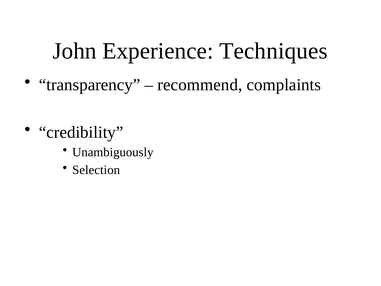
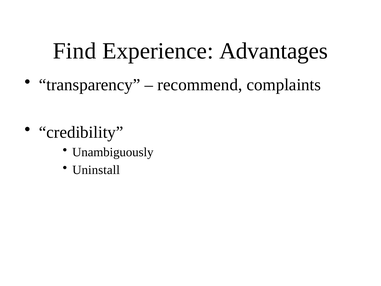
John: John -> Find
Techniques: Techniques -> Advantages
Selection: Selection -> Uninstall
